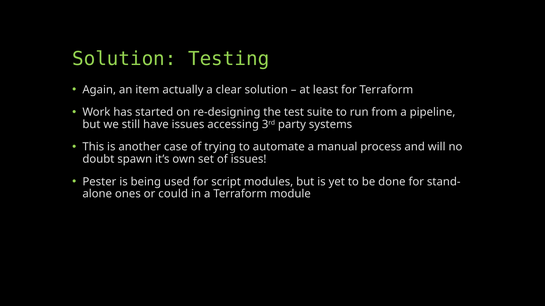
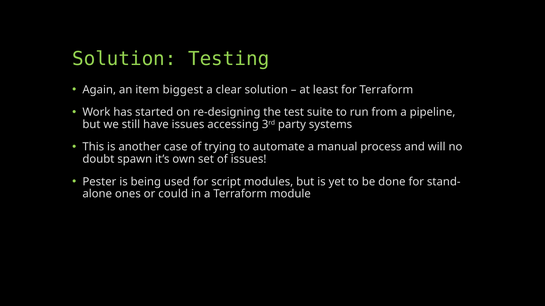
actually: actually -> biggest
